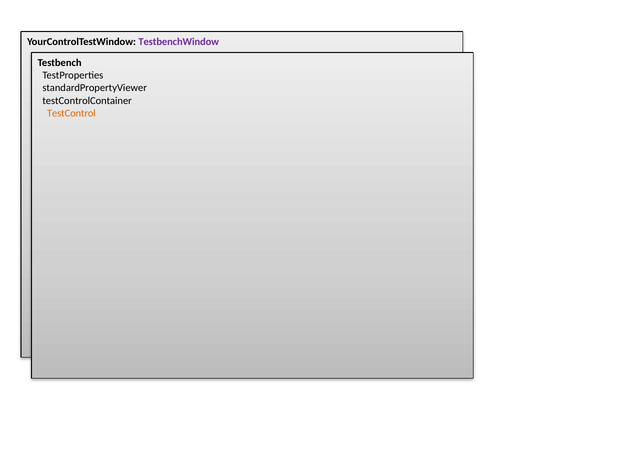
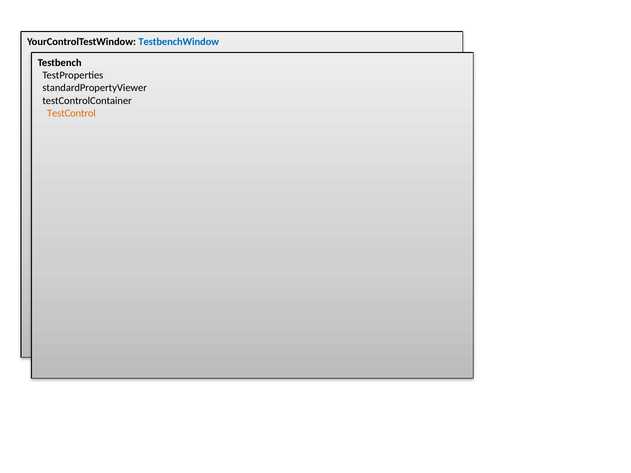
TestbenchWindow colour: purple -> blue
